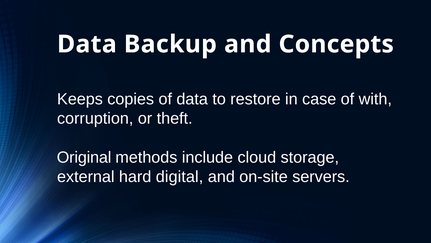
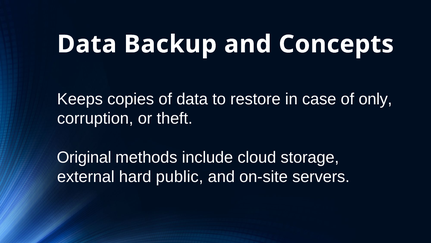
with: with -> only
digital: digital -> public
